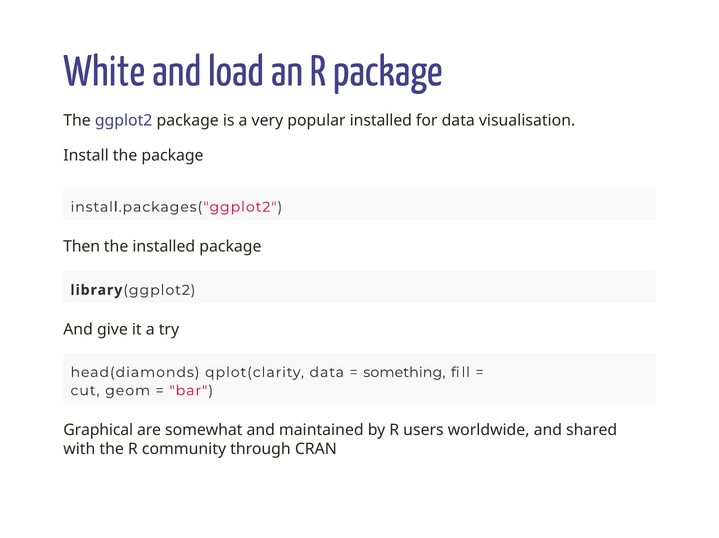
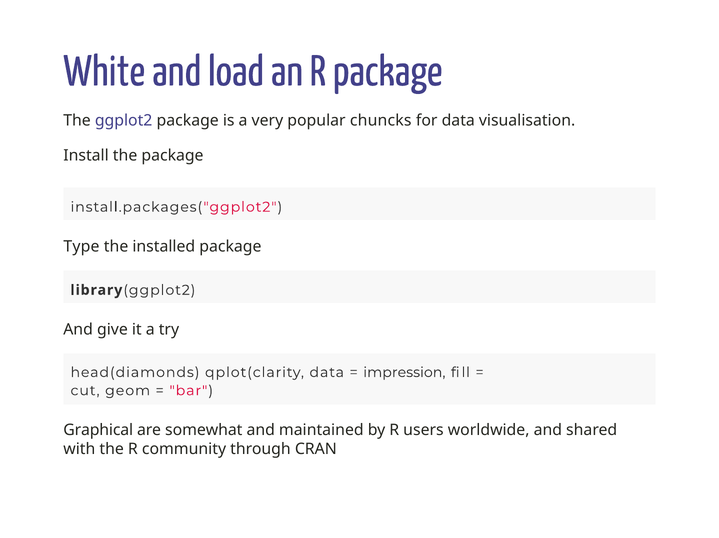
popular installed: installed -> chuncks
Then: Then -> Type
something: something -> impression
